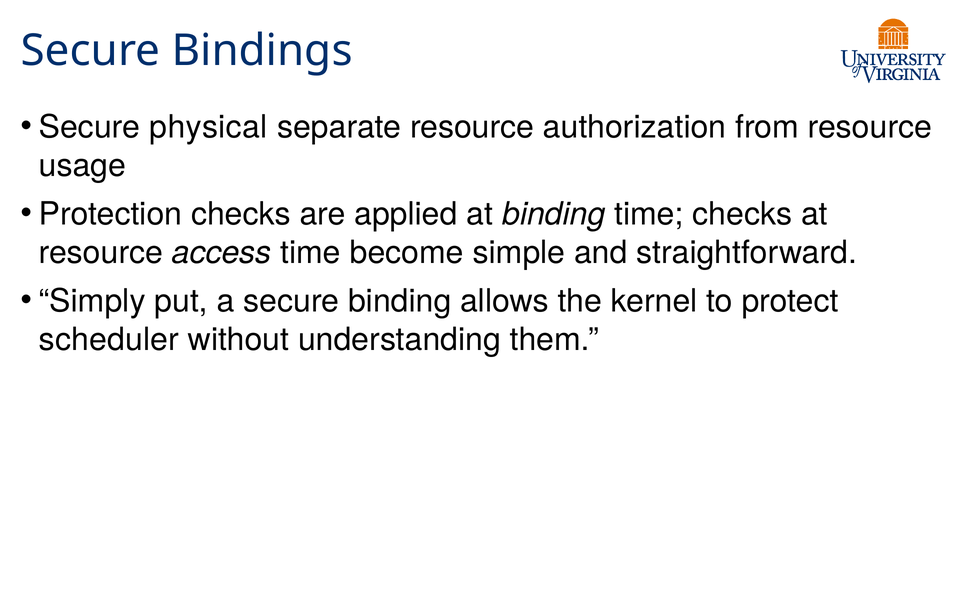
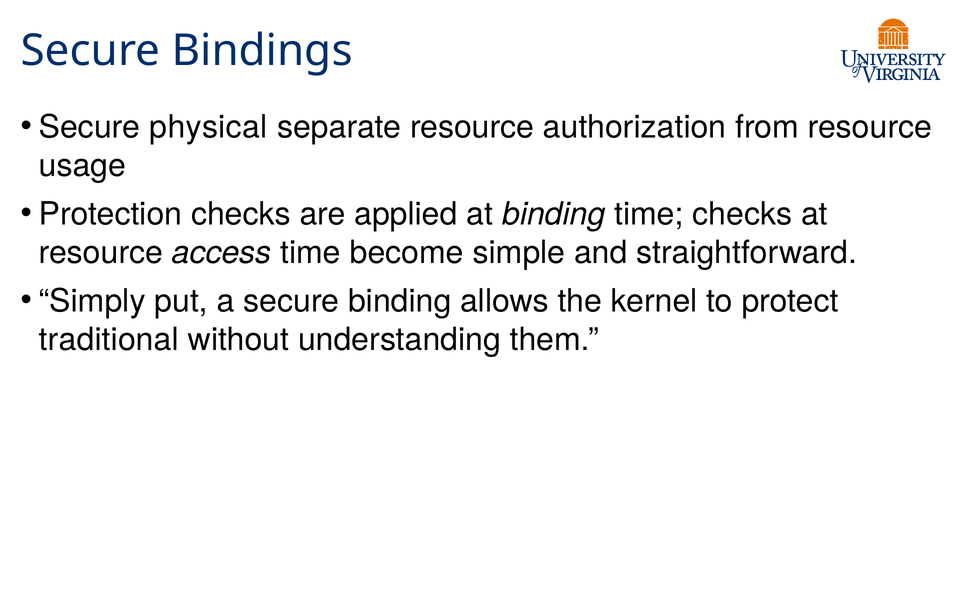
scheduler: scheduler -> traditional
